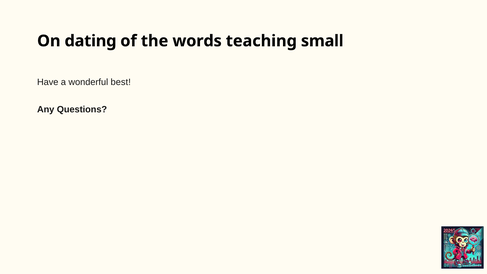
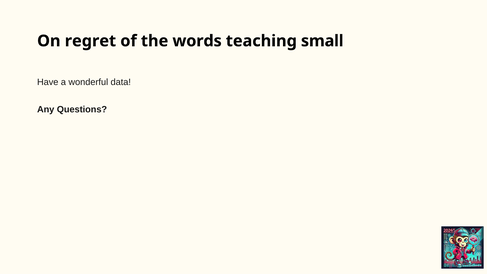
dating: dating -> regret
best: best -> data
